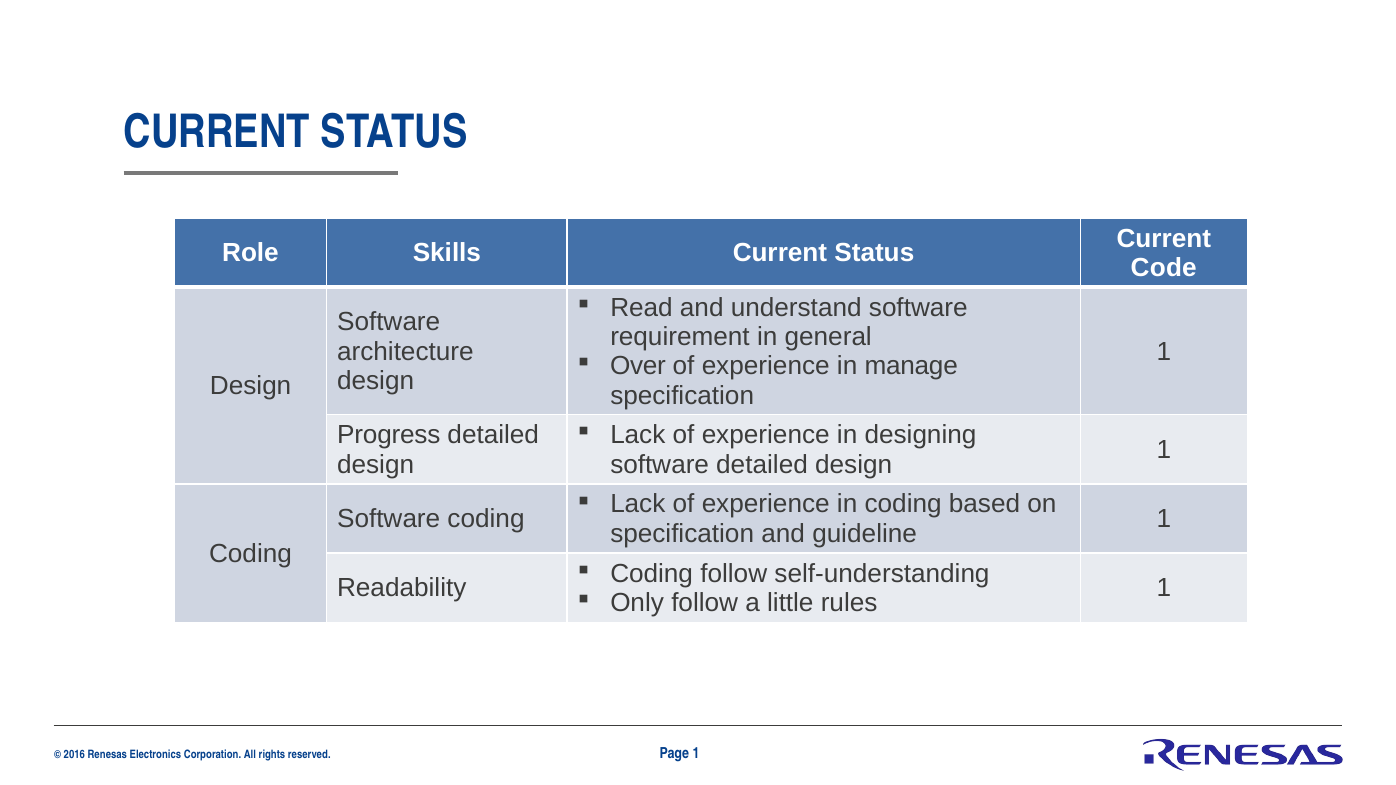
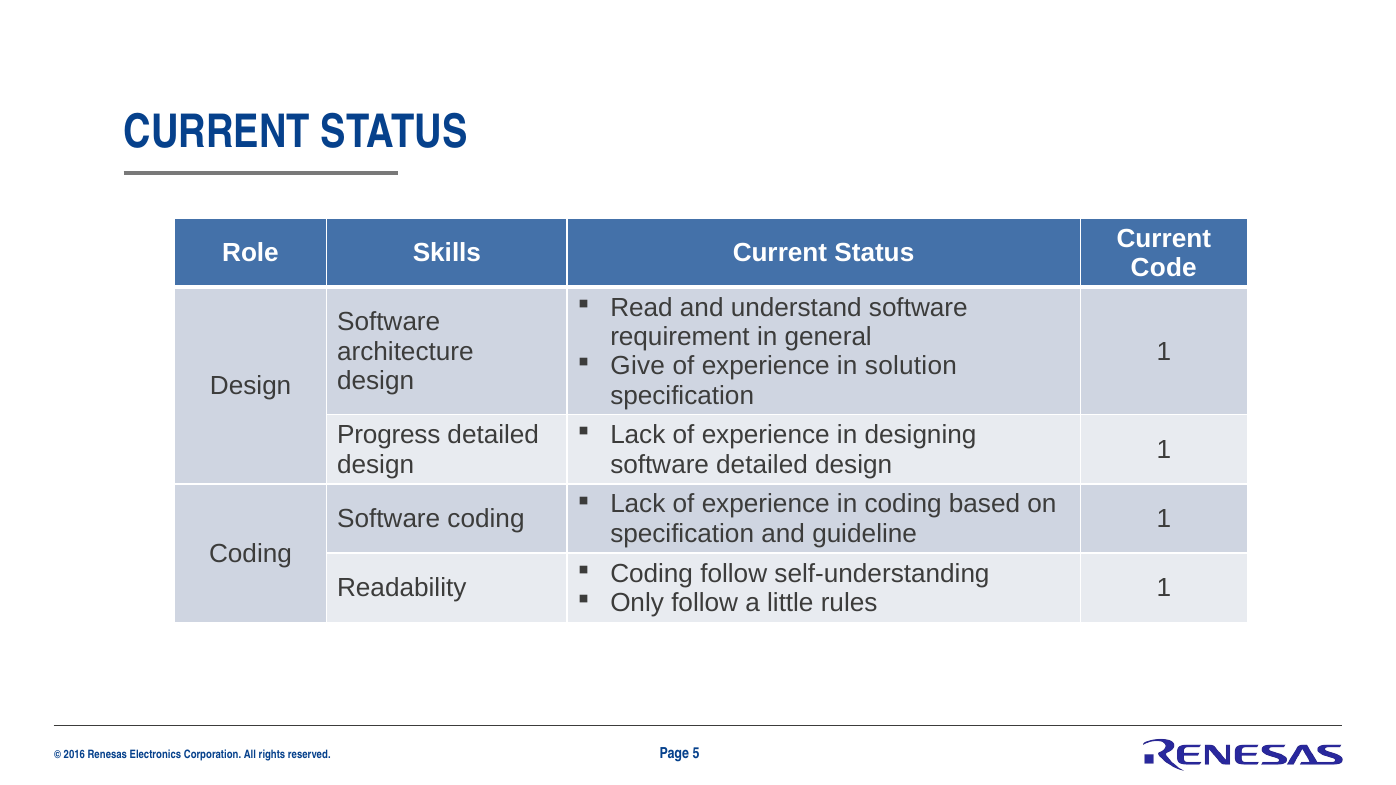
Over: Over -> Give
manage: manage -> solution
Page 1: 1 -> 5
